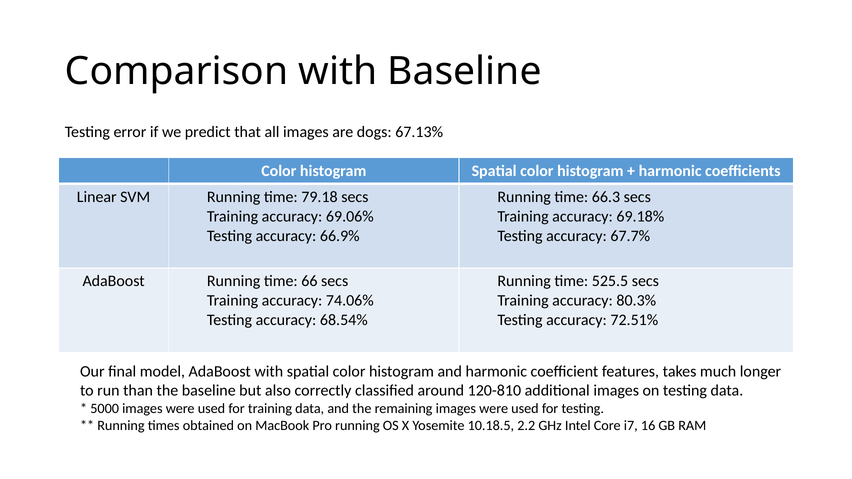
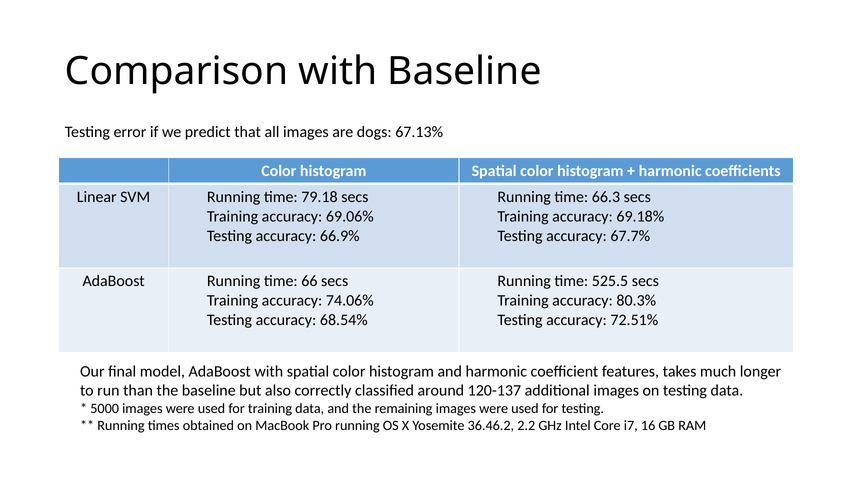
120-810: 120-810 -> 120-137
10.18.5: 10.18.5 -> 36.46.2
